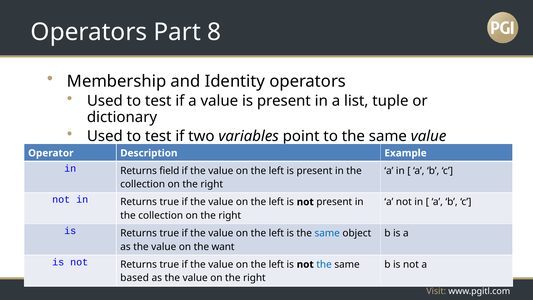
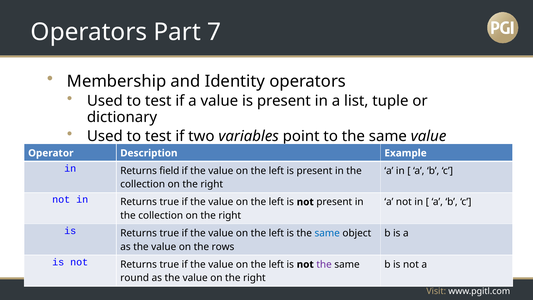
8: 8 -> 7
want: want -> rows
the at (324, 264) colour: blue -> purple
based: based -> round
